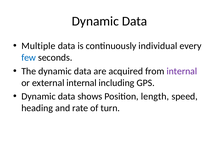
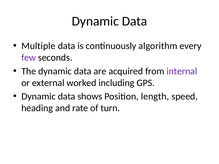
individual: individual -> algorithm
few colour: blue -> purple
external internal: internal -> worked
